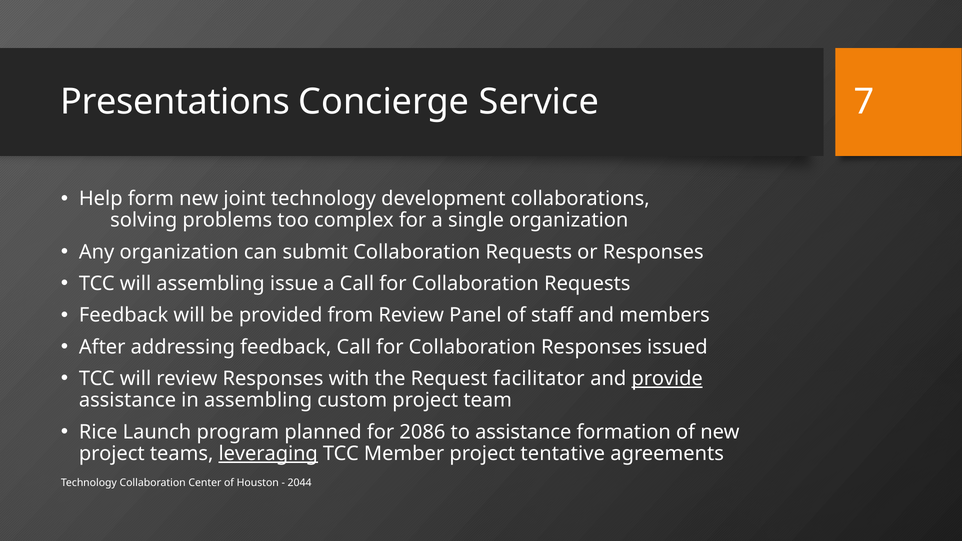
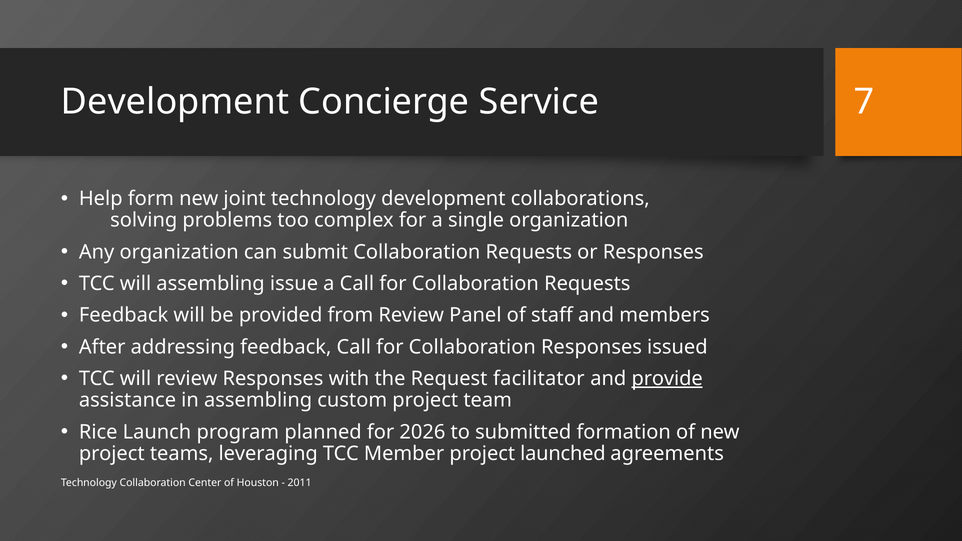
Presentations at (175, 102): Presentations -> Development
2086: 2086 -> 2026
to assistance: assistance -> submitted
leveraging underline: present -> none
tentative: tentative -> launched
2044: 2044 -> 2011
